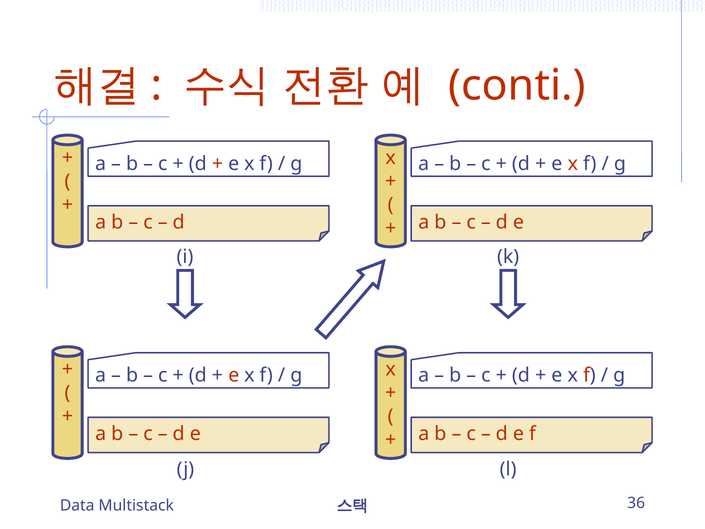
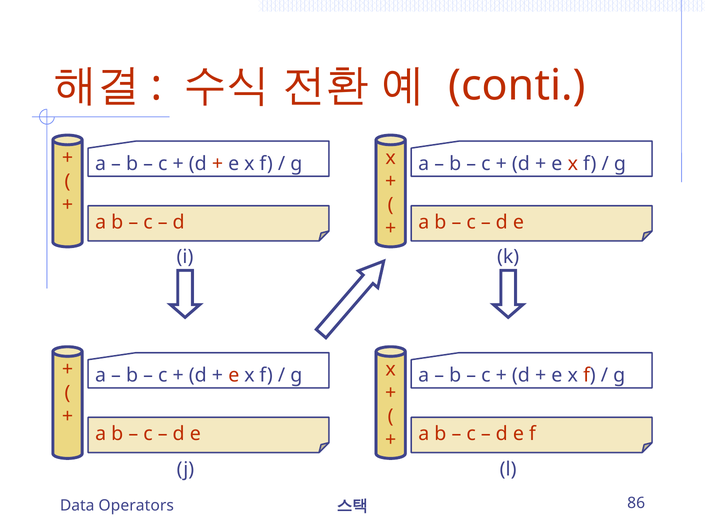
36: 36 -> 86
Multistack: Multistack -> Operators
